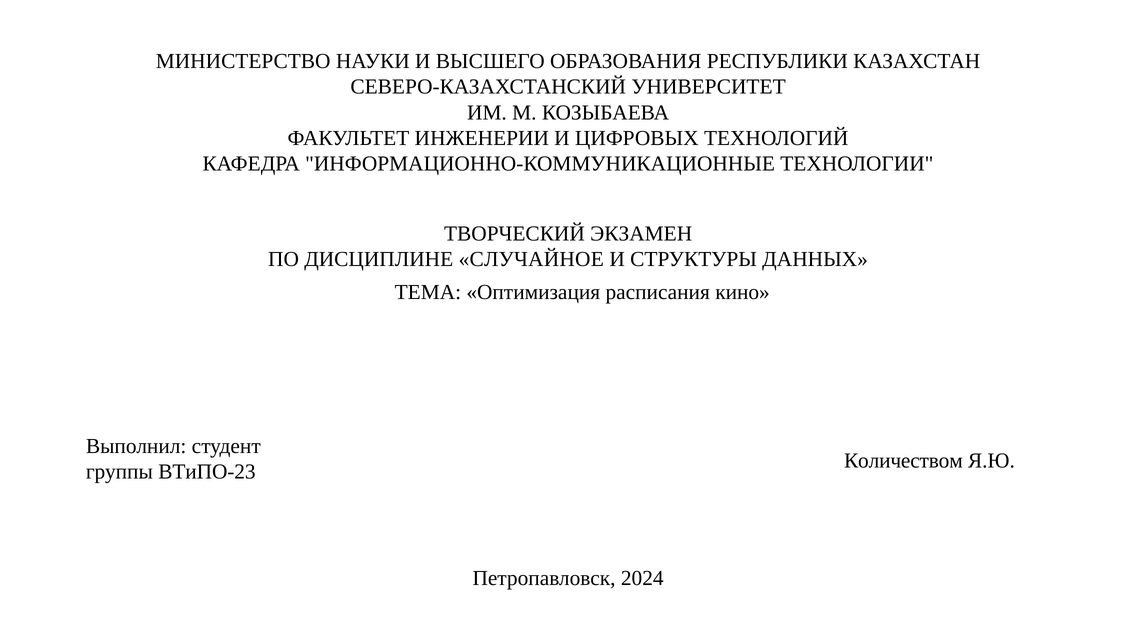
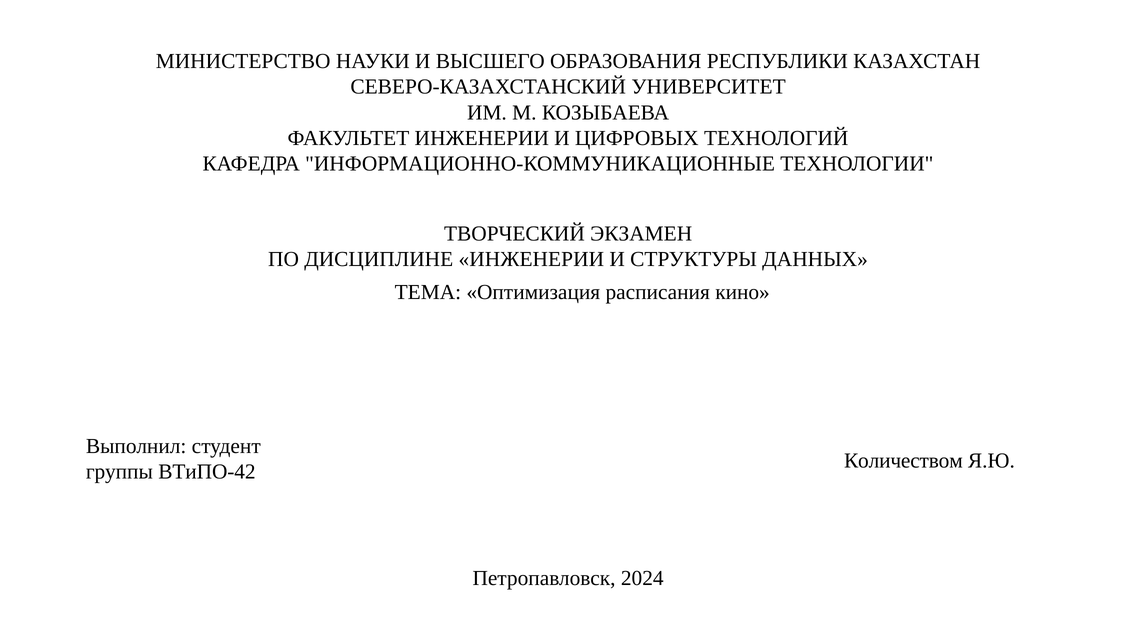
ДИСЦИПЛИНЕ СЛУЧАЙНОЕ: СЛУЧАЙНОЕ -> ИНЖЕНЕРИИ
ВТиПО-23: ВТиПО-23 -> ВТиПО-42
